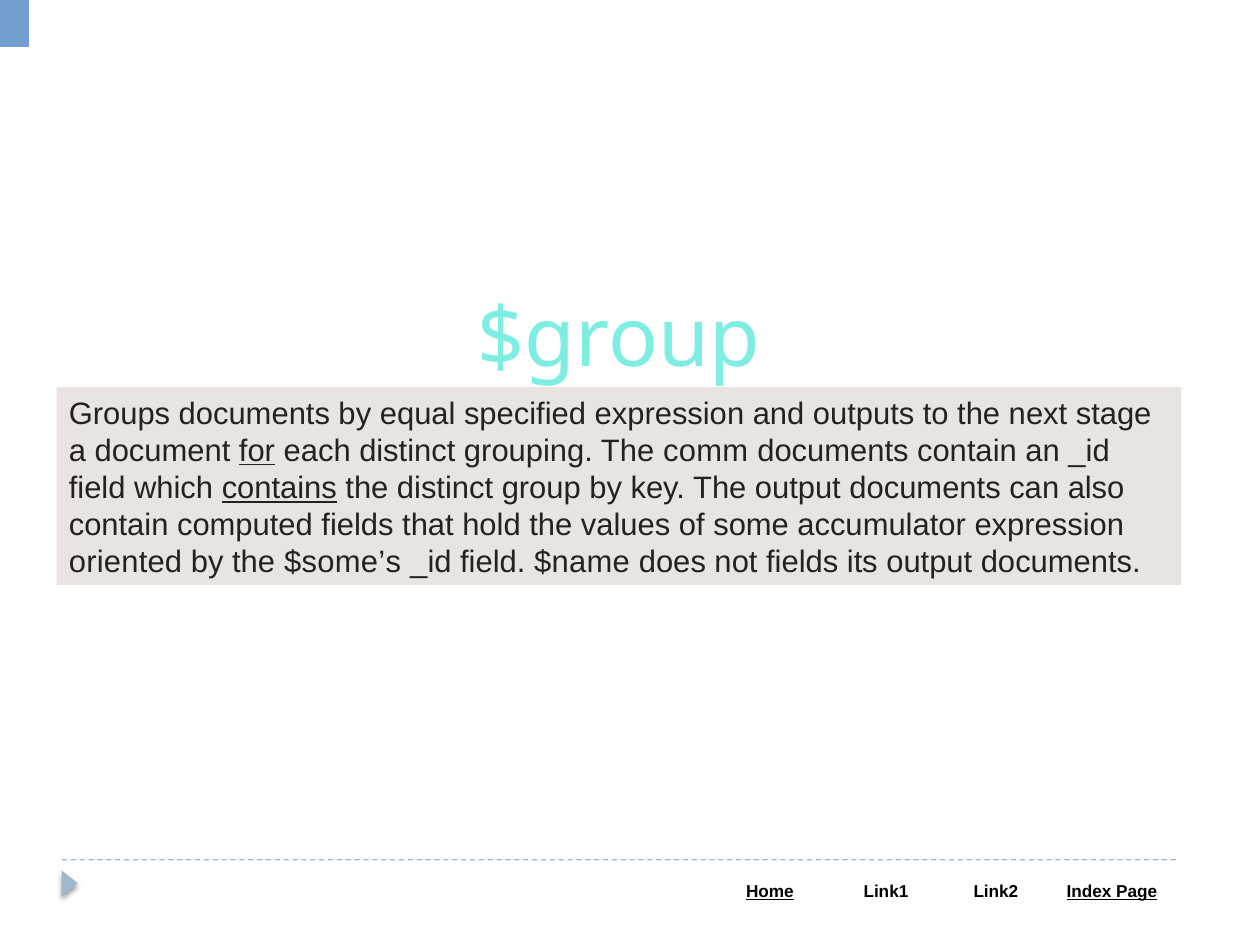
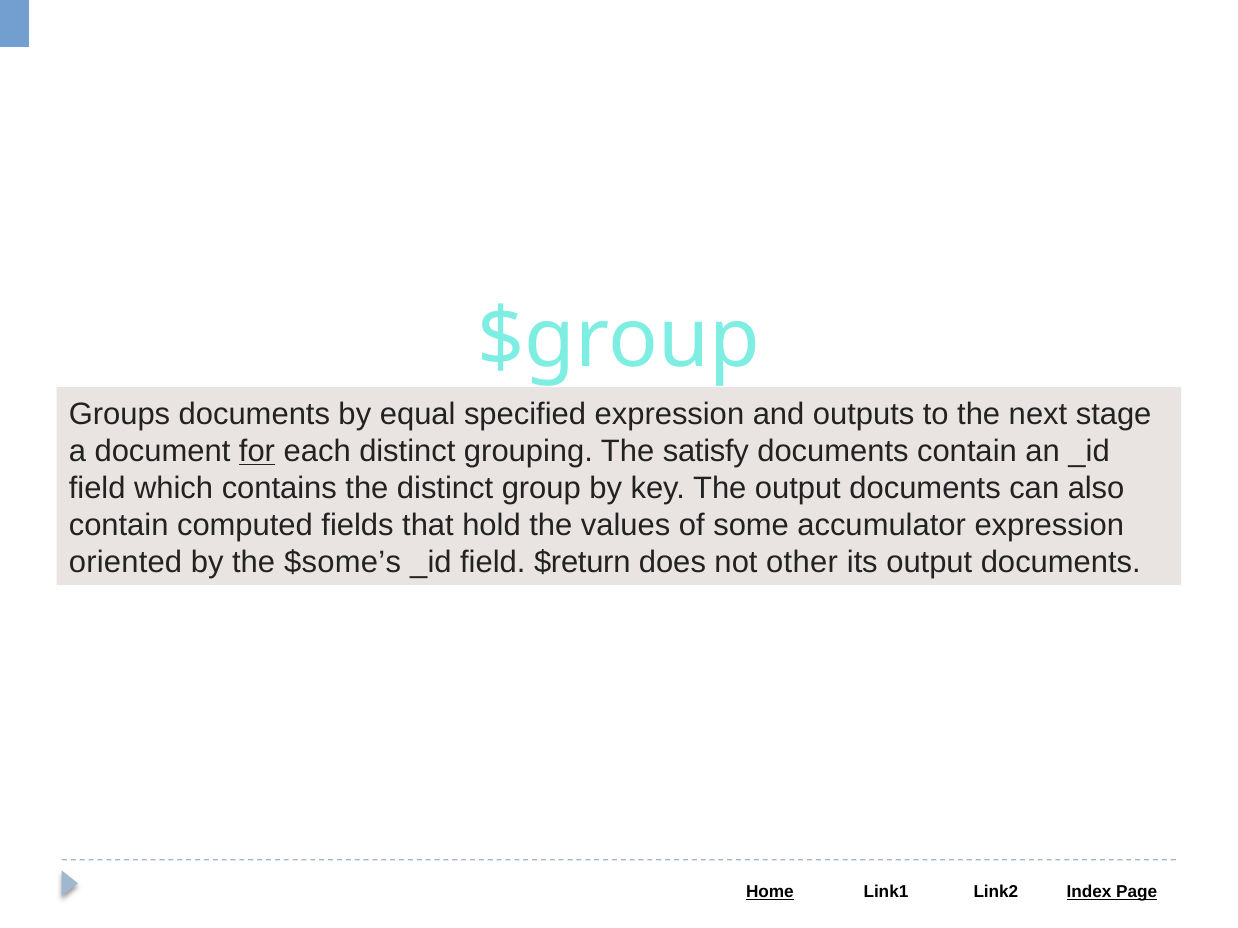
comm: comm -> satisfy
contains underline: present -> none
$name: $name -> $return
not fields: fields -> other
